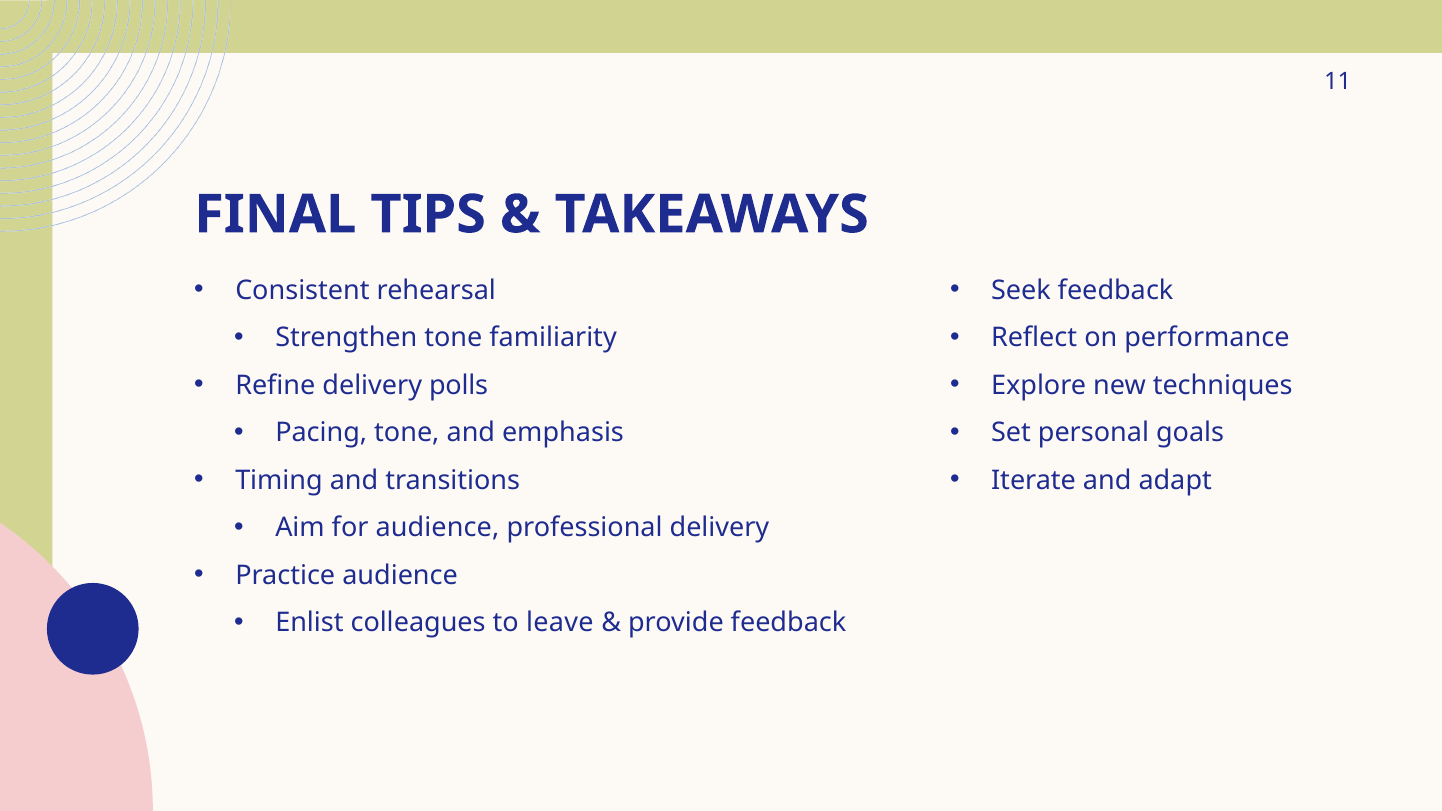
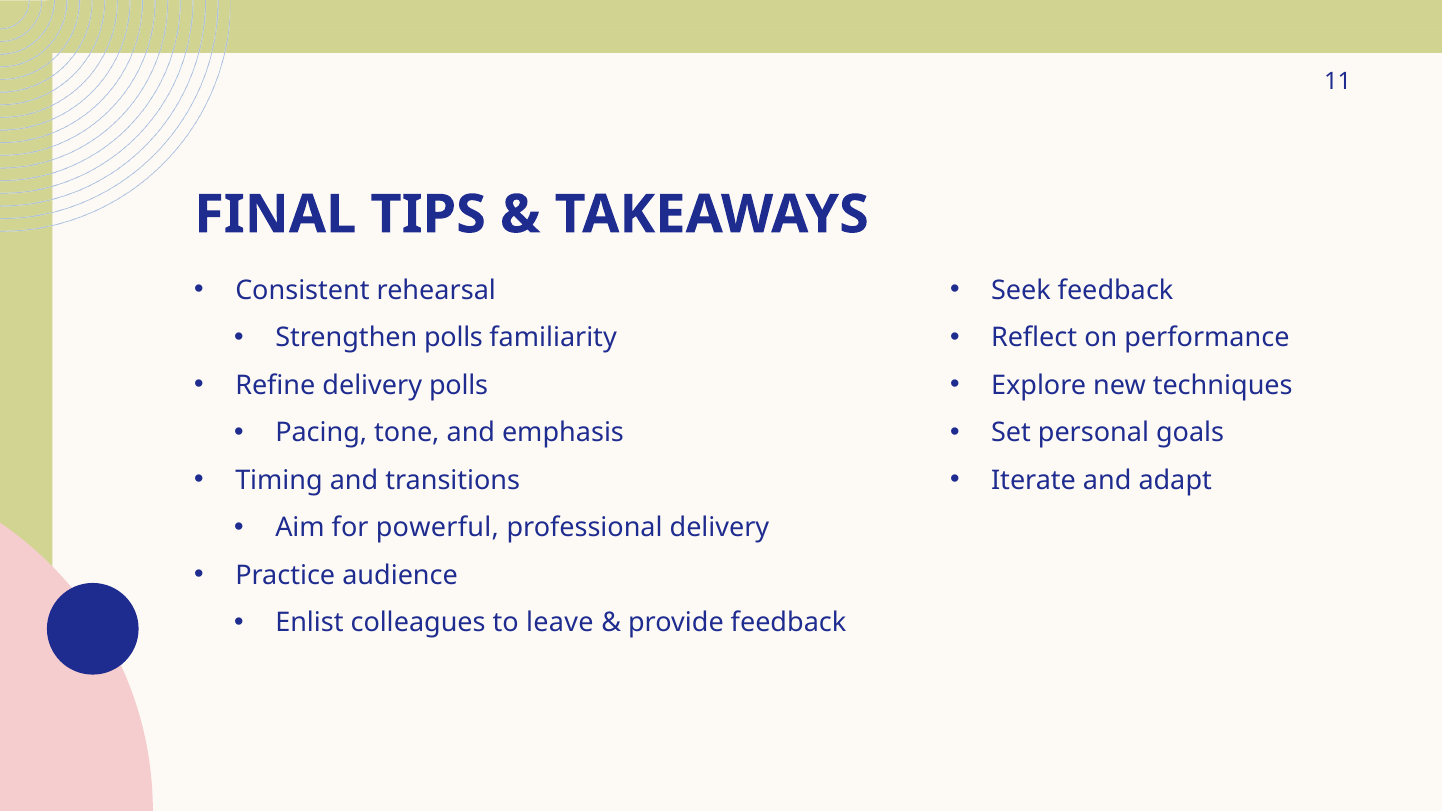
Strengthen tone: tone -> polls
for audience: audience -> powerful
